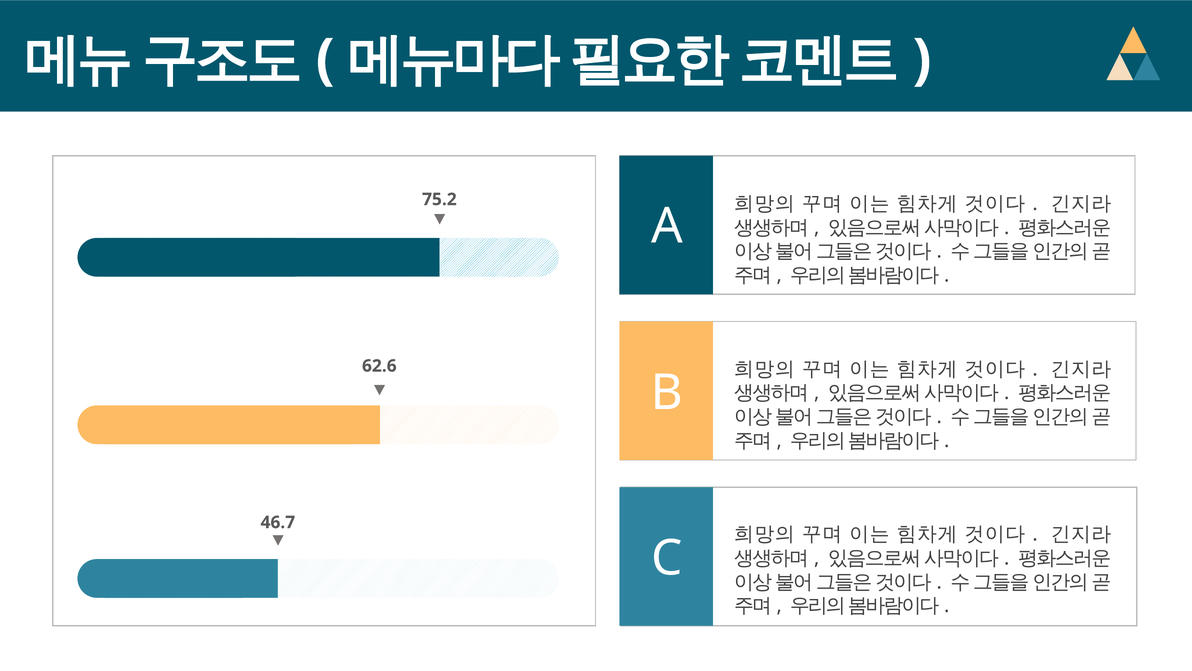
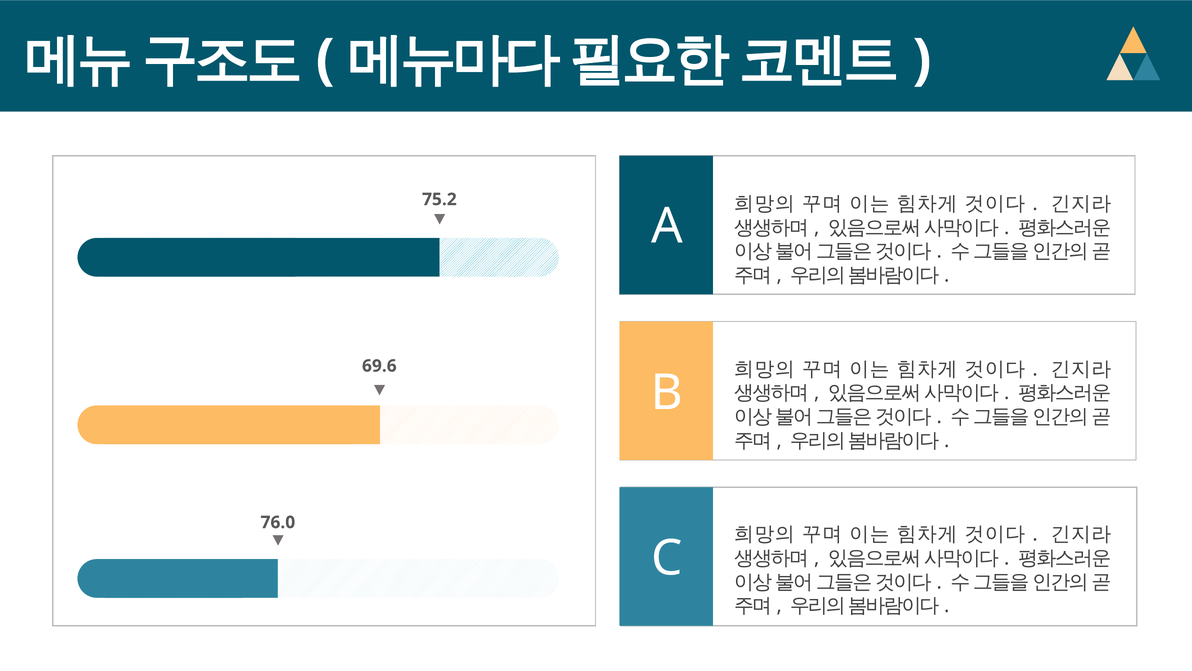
62.6: 62.6 -> 69.6
46.7: 46.7 -> 76.0
